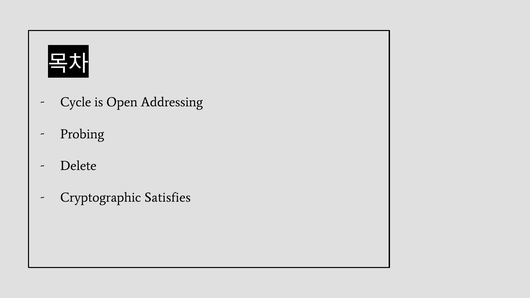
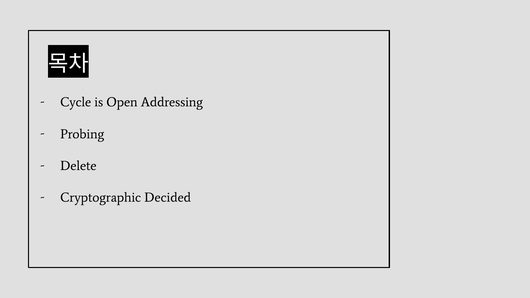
Satisfies: Satisfies -> Decided
